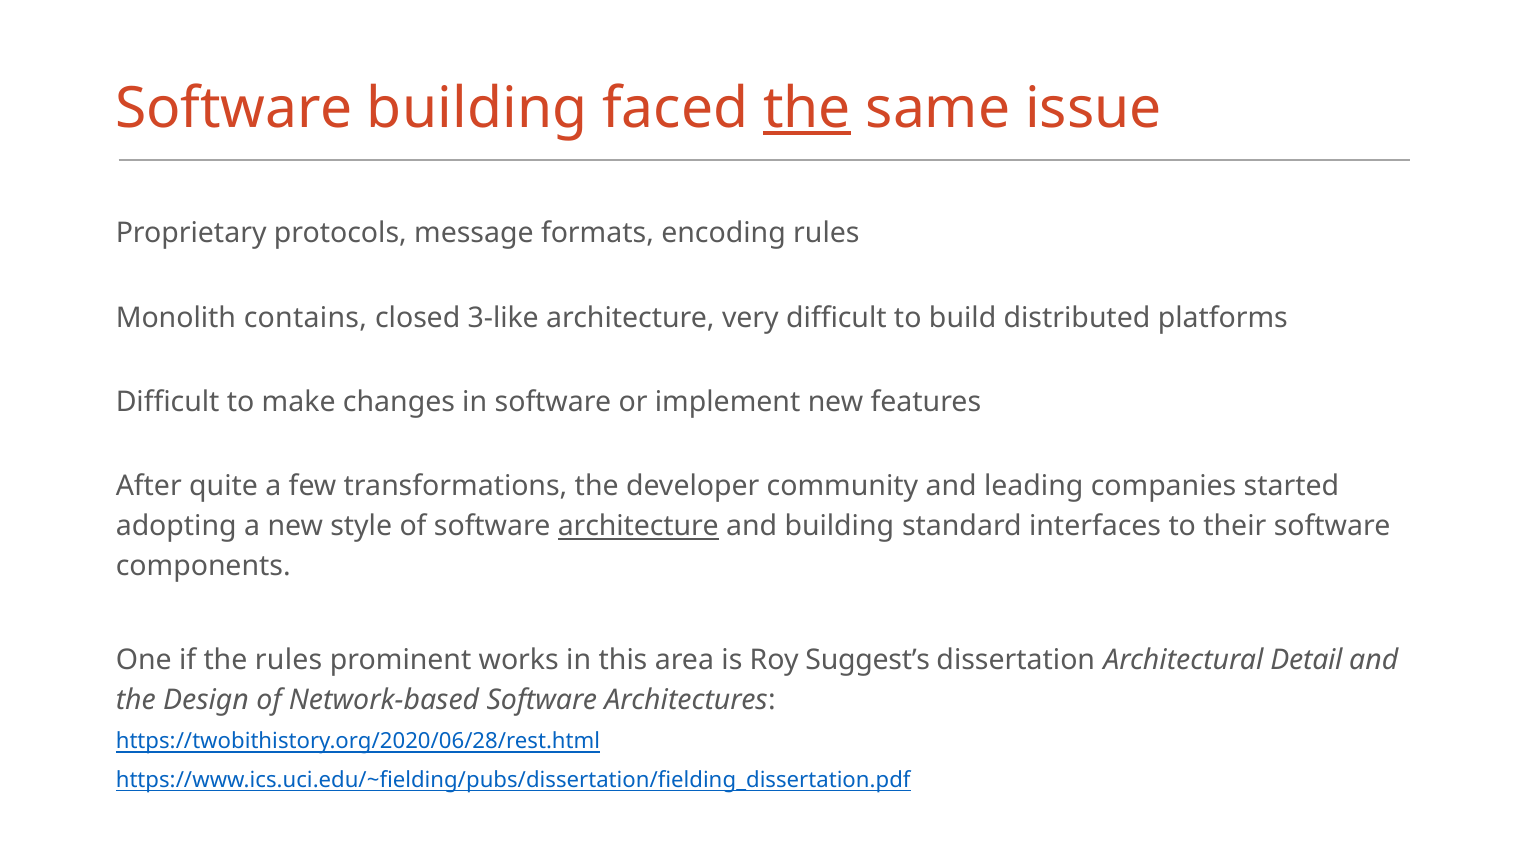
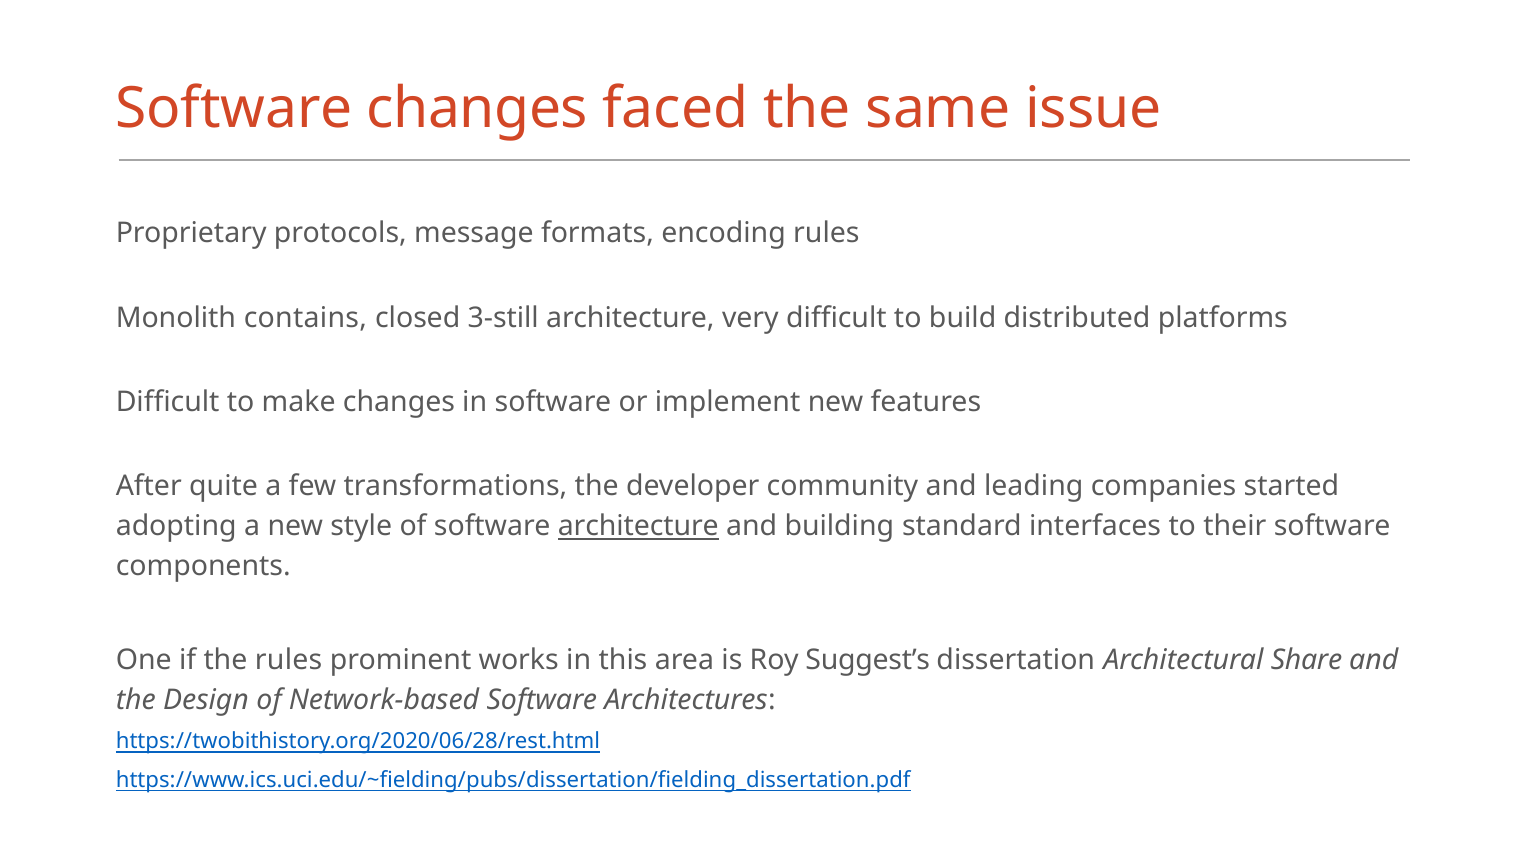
Software building: building -> changes
the at (807, 108) underline: present -> none
3-like: 3-like -> 3-still
Detail: Detail -> Share
